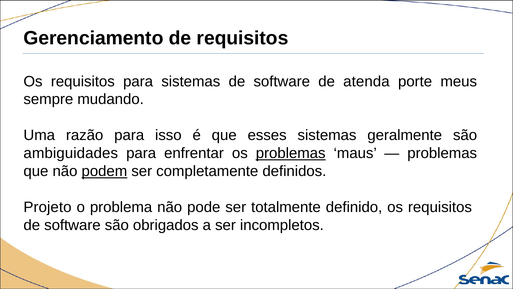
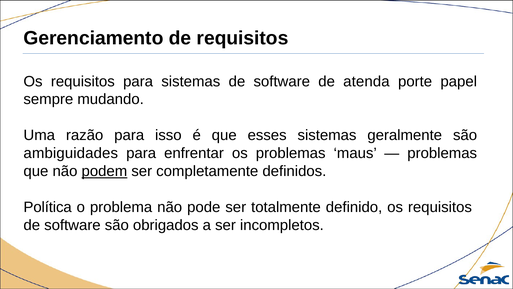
meus: meus -> papel
problemas at (291, 153) underline: present -> none
Projeto: Projeto -> Política
